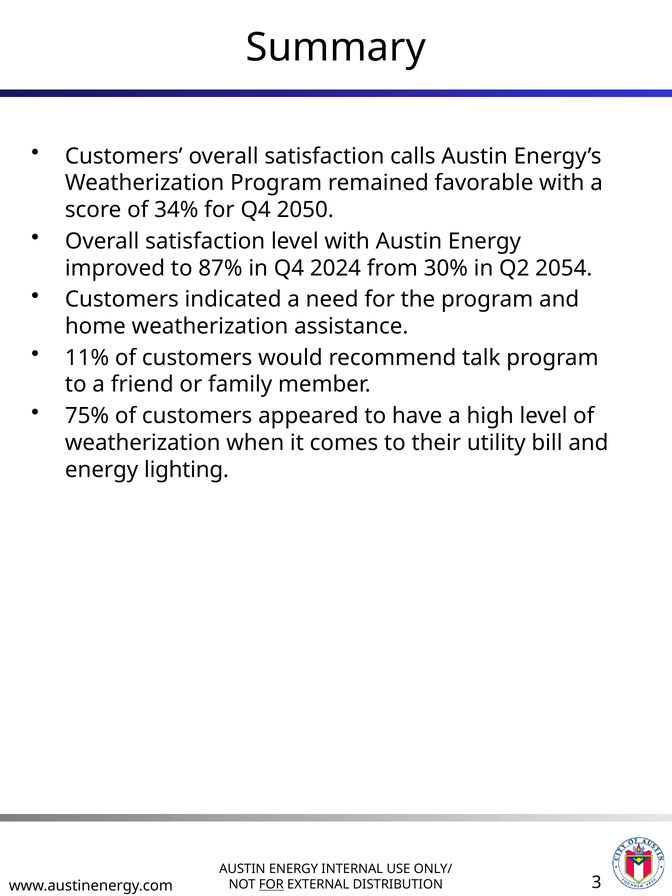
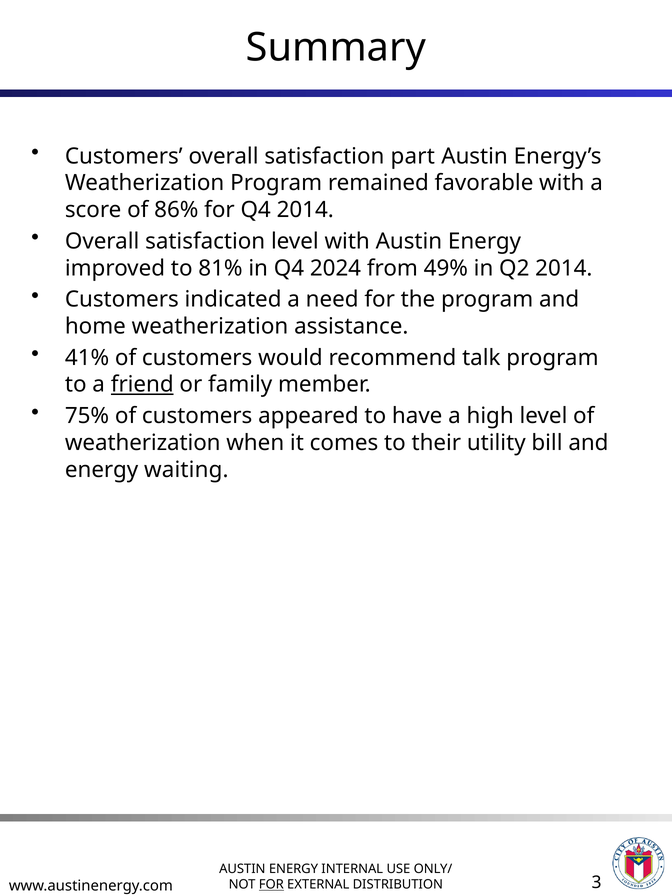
calls: calls -> part
34%: 34% -> 86%
Q4 2050: 2050 -> 2014
87%: 87% -> 81%
30%: 30% -> 49%
Q2 2054: 2054 -> 2014
11%: 11% -> 41%
friend underline: none -> present
lighting: lighting -> waiting
